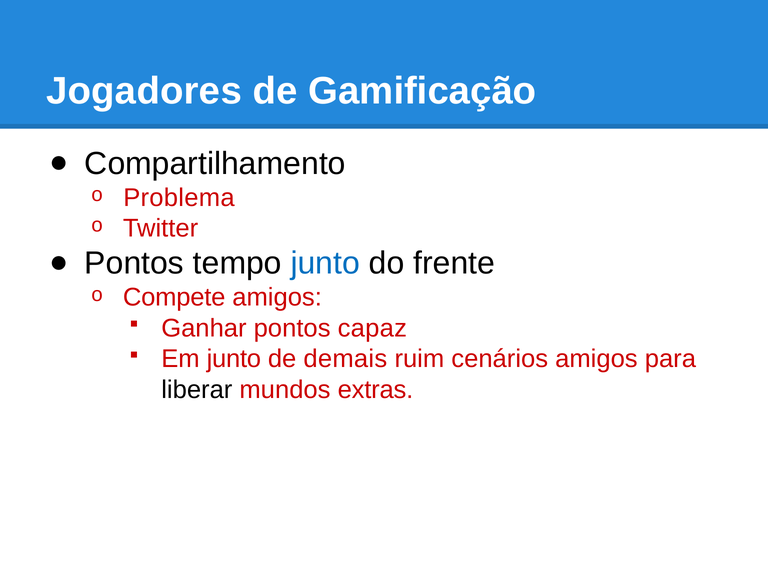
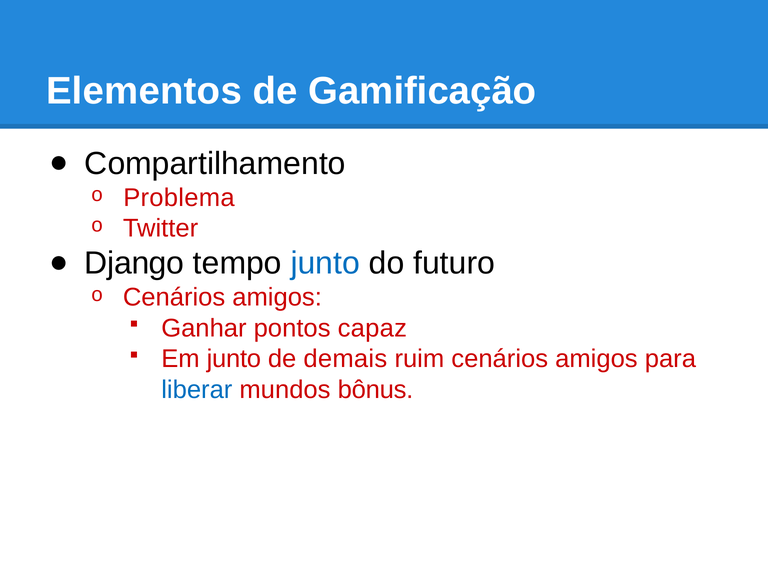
Jogadores: Jogadores -> Elementos
Pontos at (134, 263): Pontos -> Django
frente: frente -> futuro
Compete at (174, 297): Compete -> Cenários
liberar colour: black -> blue
extras: extras -> bônus
